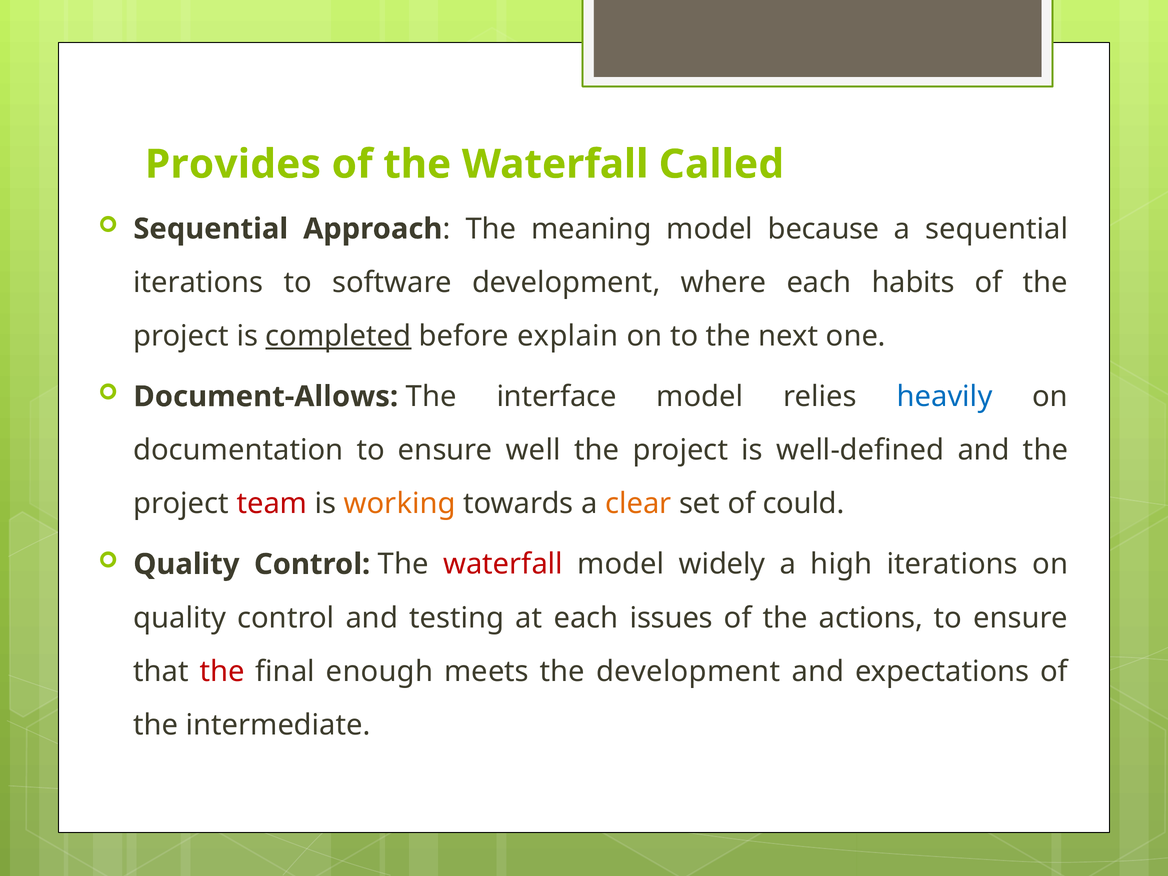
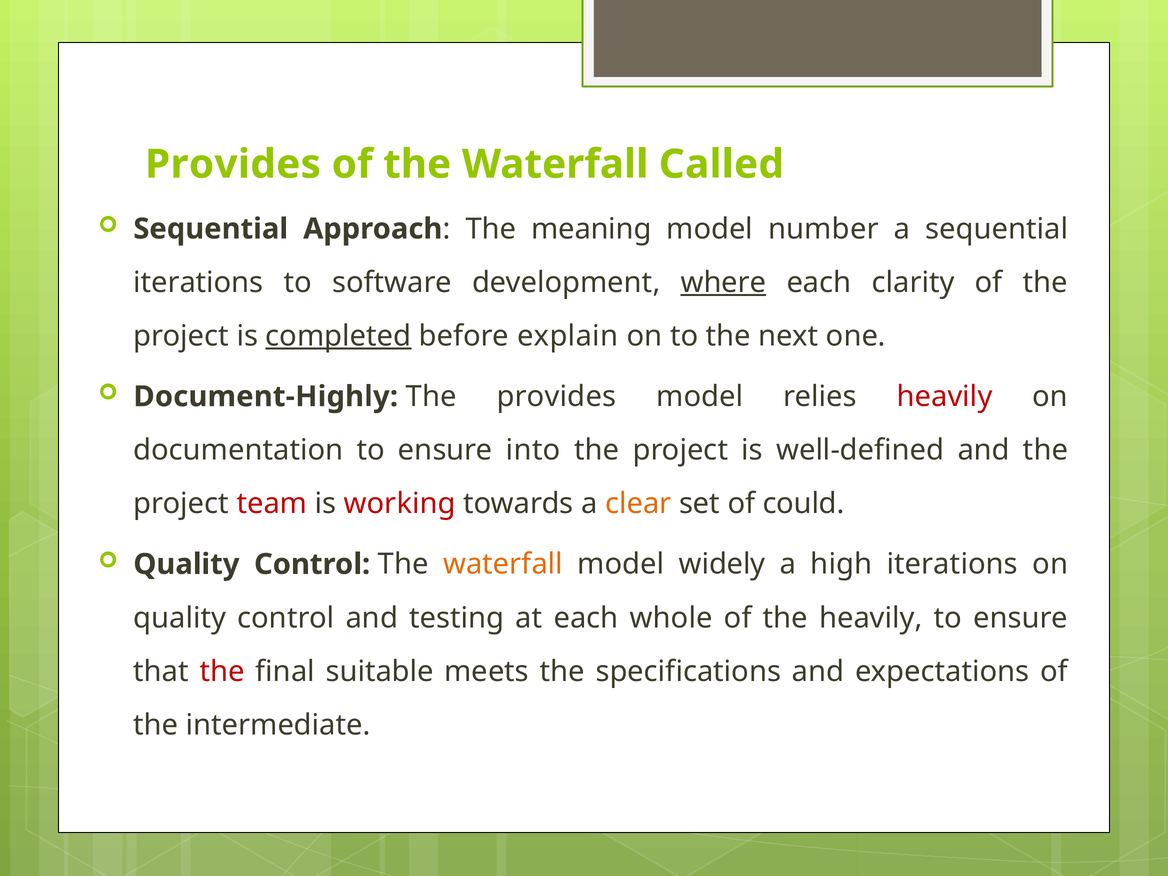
because: because -> number
where underline: none -> present
habits: habits -> clarity
Document-Allows: Document-Allows -> Document-Highly
The interface: interface -> provides
heavily at (945, 397) colour: blue -> red
well: well -> into
working colour: orange -> red
waterfall at (503, 564) colour: red -> orange
issues: issues -> whole
the actions: actions -> heavily
enough: enough -> suitable
the development: development -> specifications
